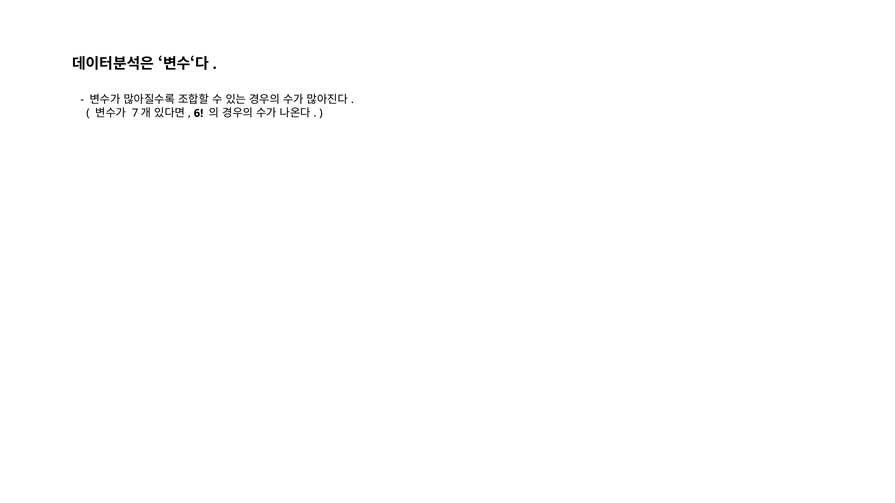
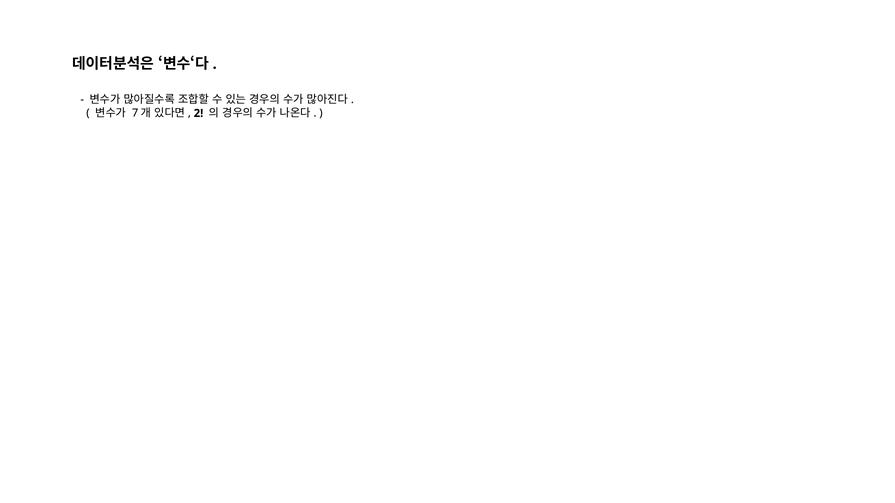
6: 6 -> 2
